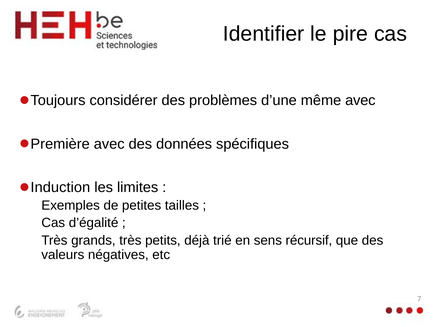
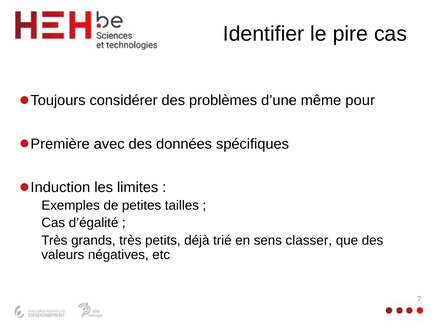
même avec: avec -> pour
récursif: récursif -> classer
